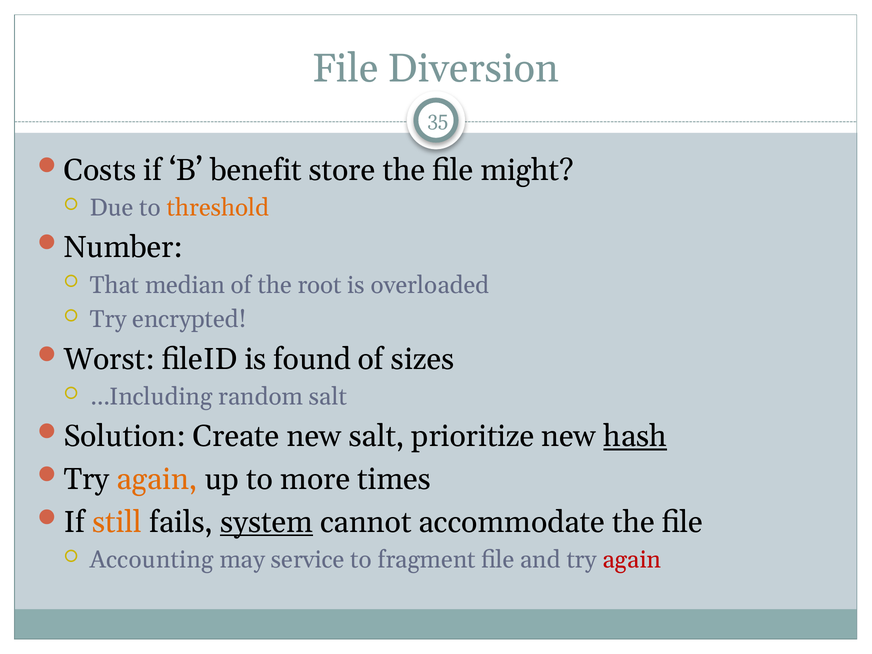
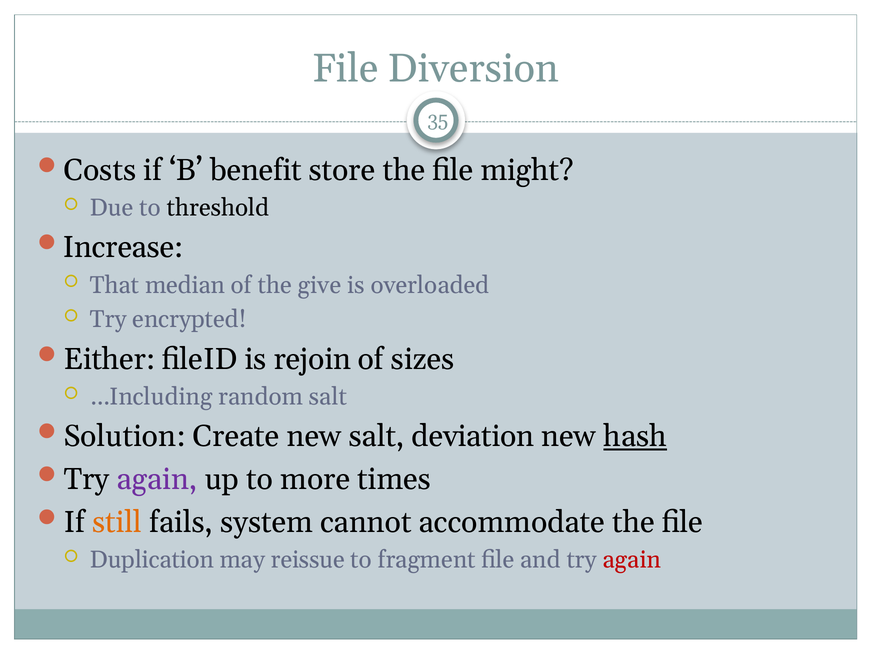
threshold colour: orange -> black
Number: Number -> Increase
root: root -> give
Worst: Worst -> Either
found: found -> rejoin
prioritize: prioritize -> deviation
again at (157, 479) colour: orange -> purple
system underline: present -> none
Accounting: Accounting -> Duplication
service: service -> reissue
